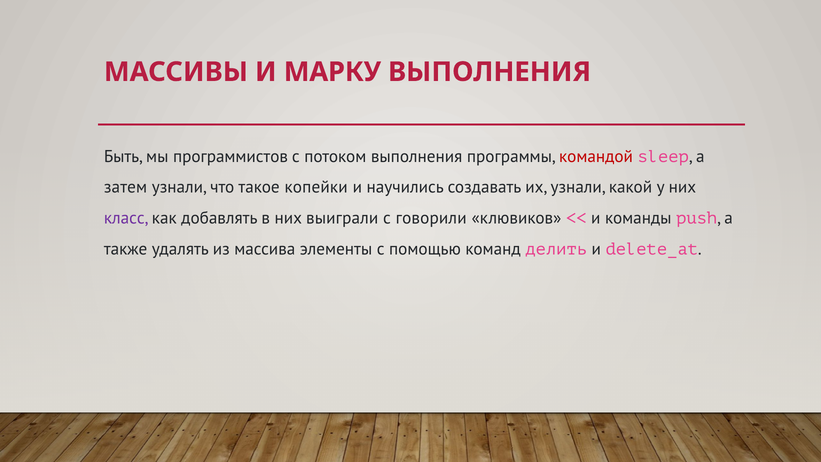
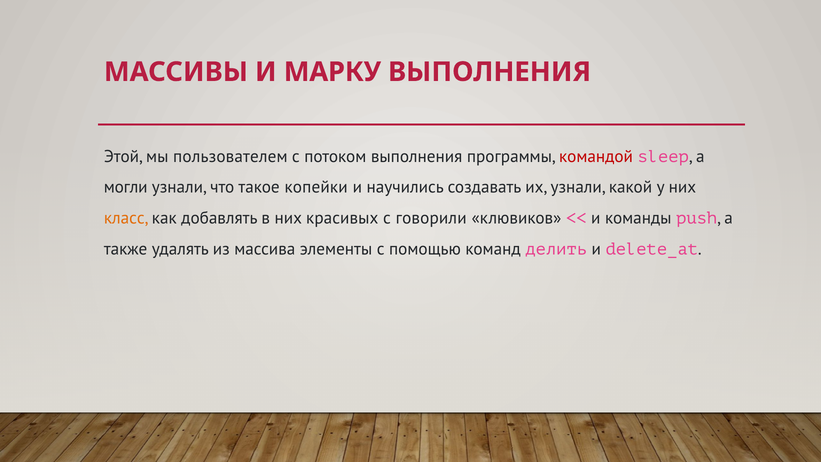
Быть: Быть -> Этой
программистов: программистов -> пользователем
затем: затем -> могли
класс colour: purple -> orange
выиграли: выиграли -> красивых
